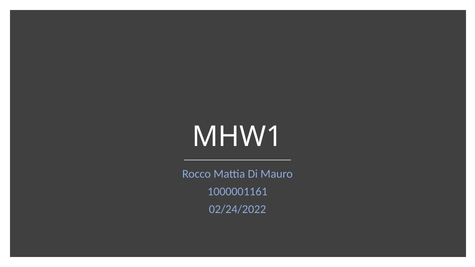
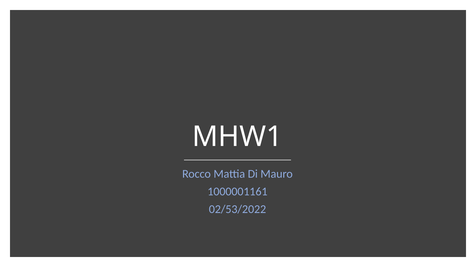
02/24/2022: 02/24/2022 -> 02/53/2022
